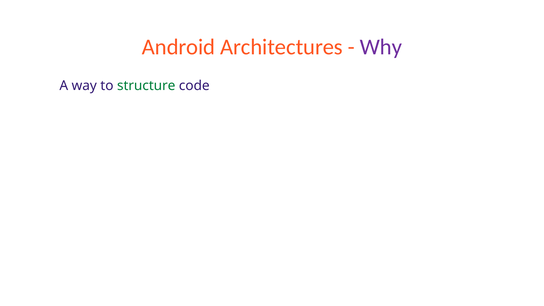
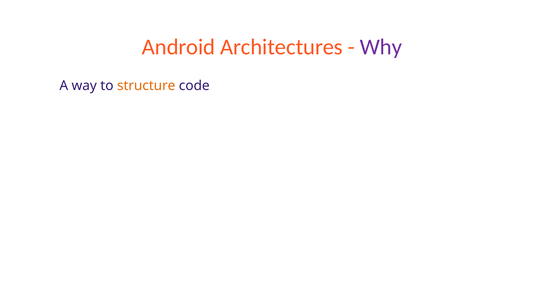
structure colour: green -> orange
